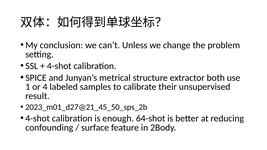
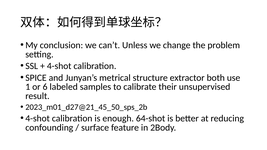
4: 4 -> 6
